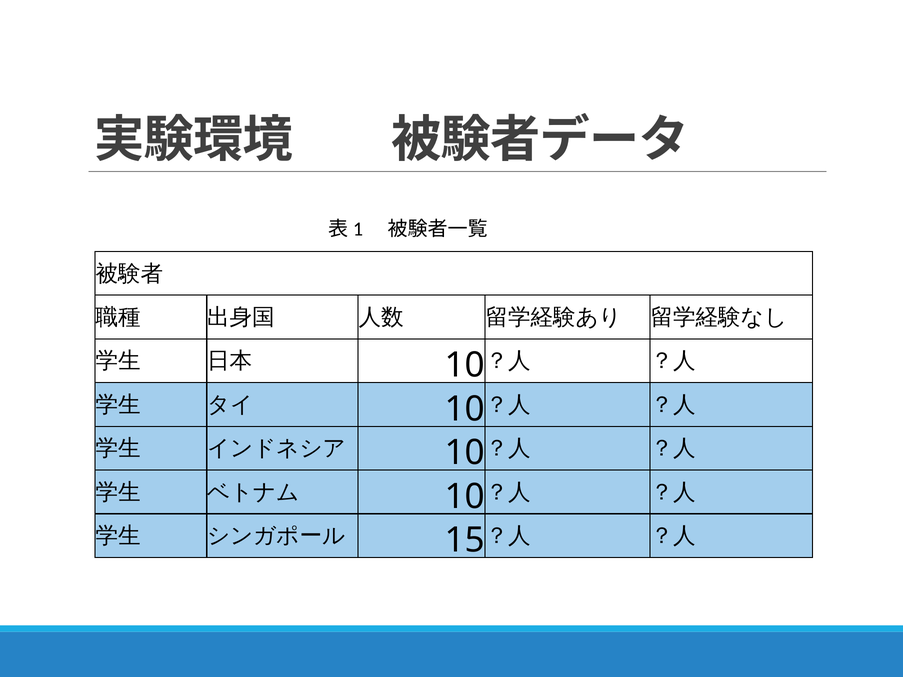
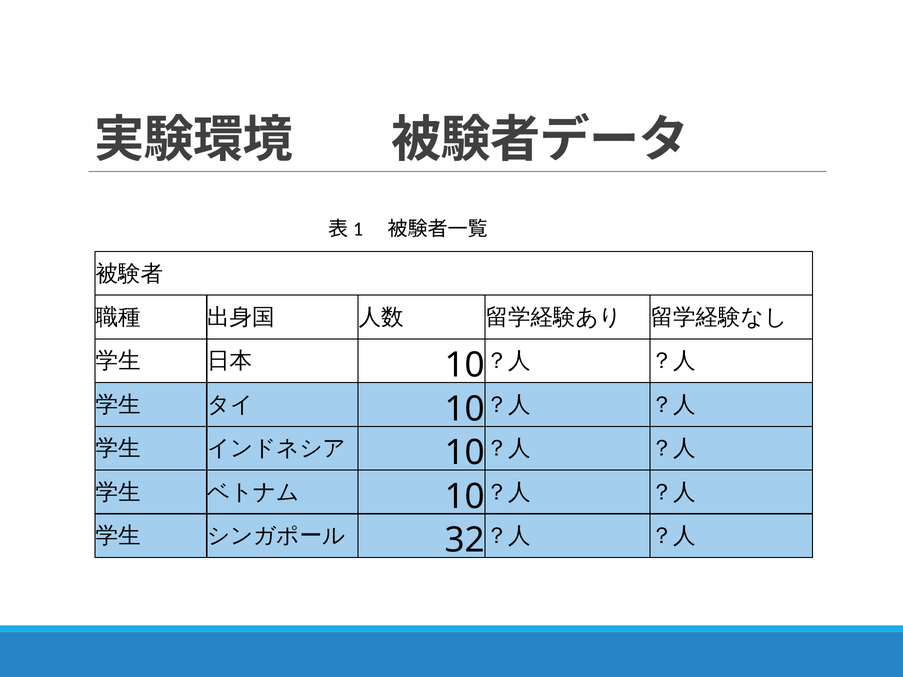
15: 15 -> 32
